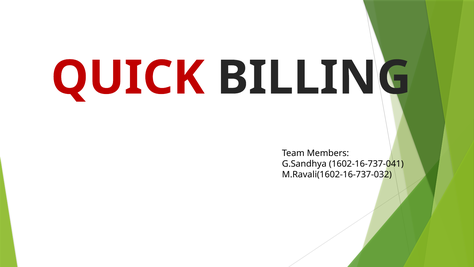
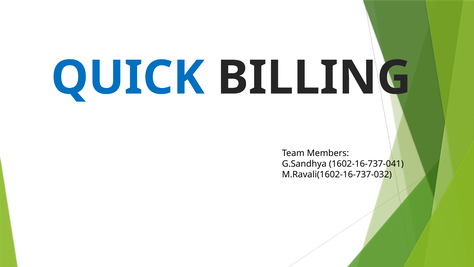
QUICK colour: red -> blue
